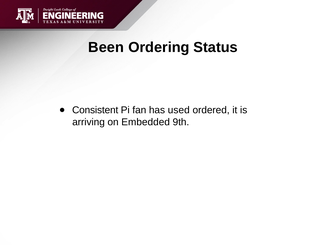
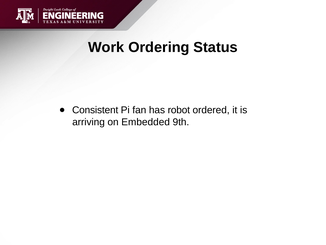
Been: Been -> Work
used: used -> robot
